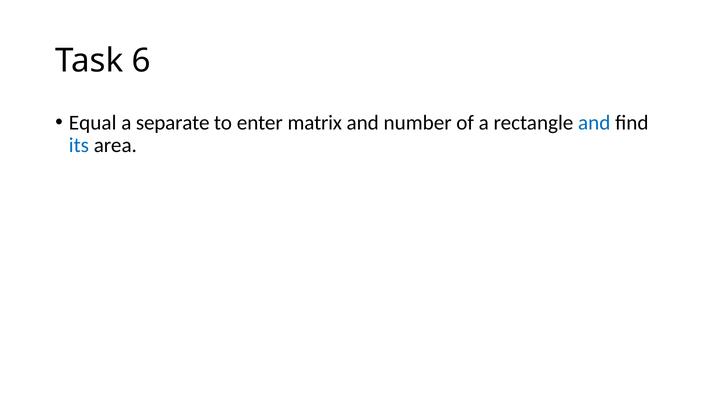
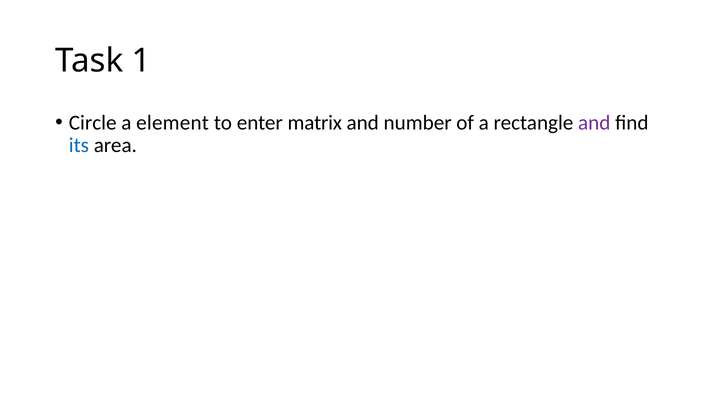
6: 6 -> 1
Equal: Equal -> Circle
separate: separate -> element
and at (594, 123) colour: blue -> purple
